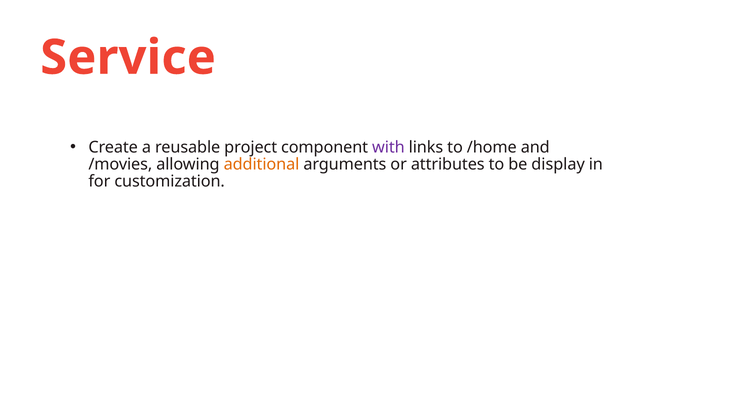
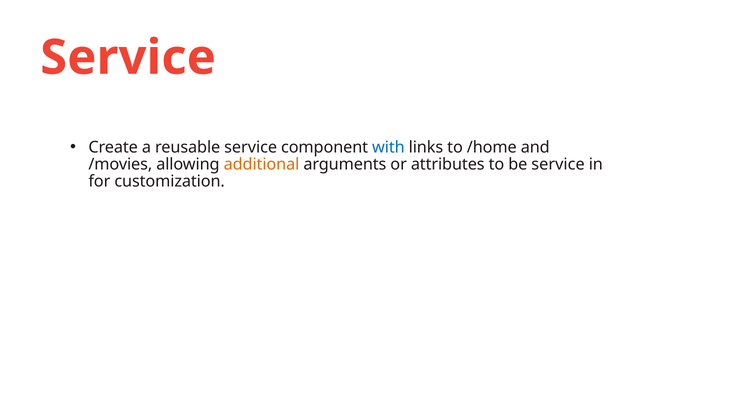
reusable project: project -> service
with colour: purple -> blue
be display: display -> service
